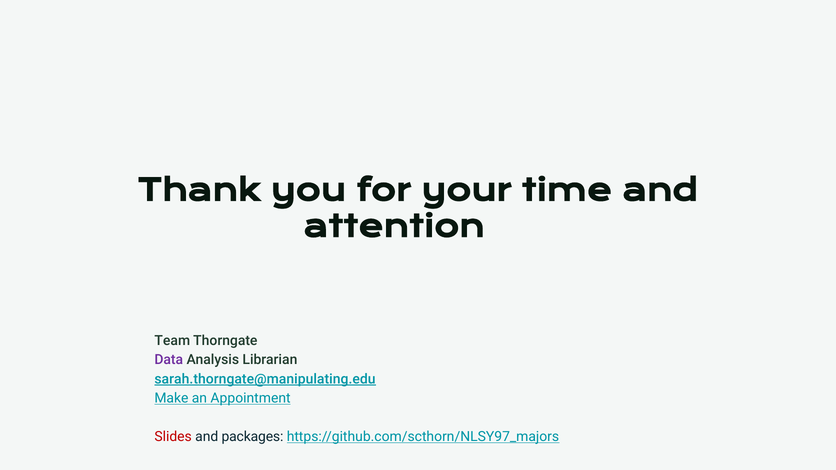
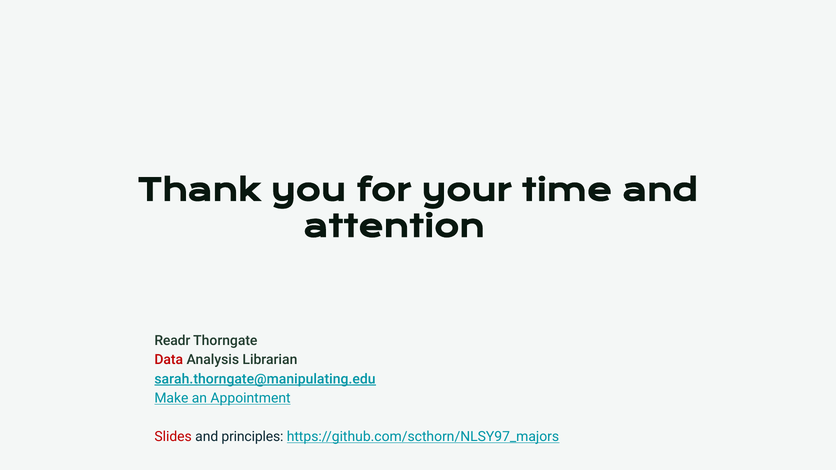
Team: Team -> Readr
Data colour: purple -> red
packages: packages -> principles
